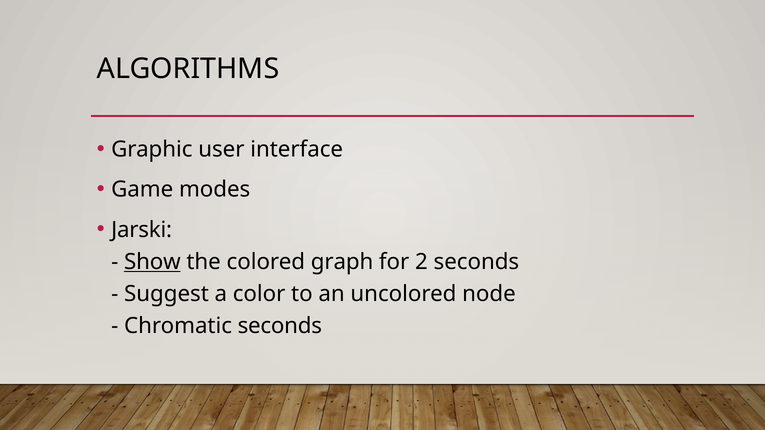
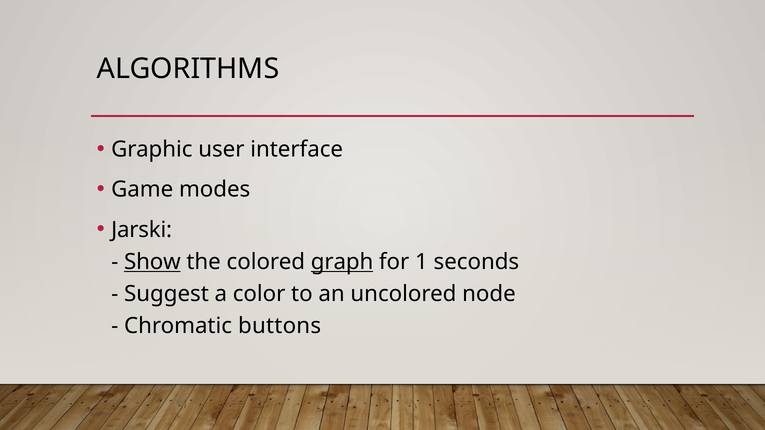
graph underline: none -> present
2: 2 -> 1
Chromatic seconds: seconds -> buttons
